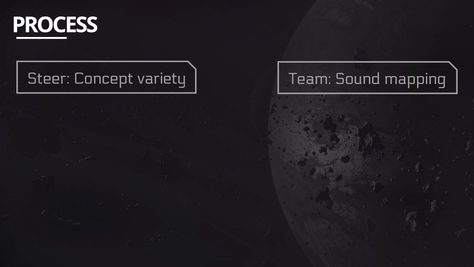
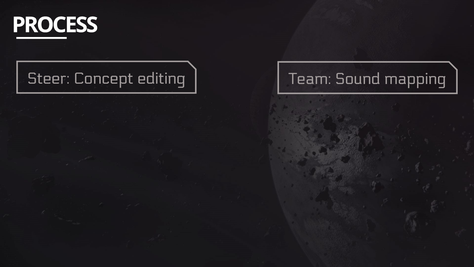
variety: variety -> editing
